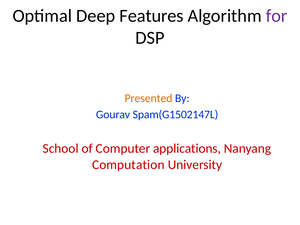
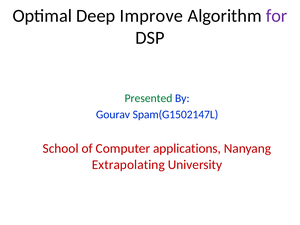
Features: Features -> Improve
Presented colour: orange -> green
Computation: Computation -> Extrapolating
